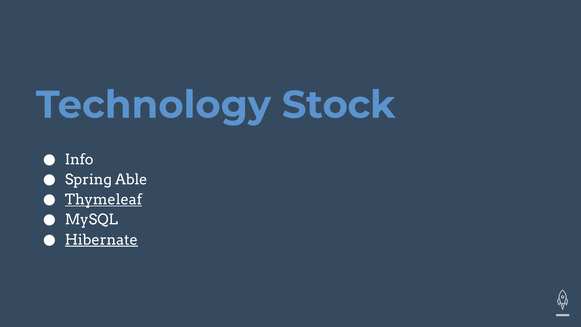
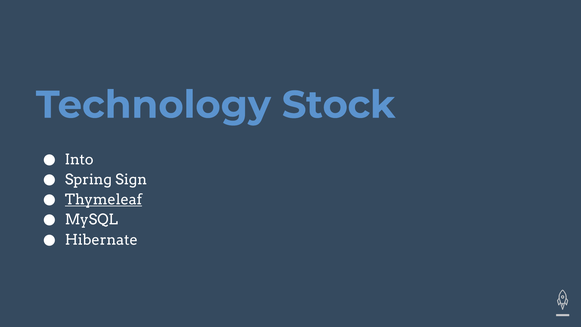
Info: Info -> Into
Able: Able -> Sign
Hibernate underline: present -> none
